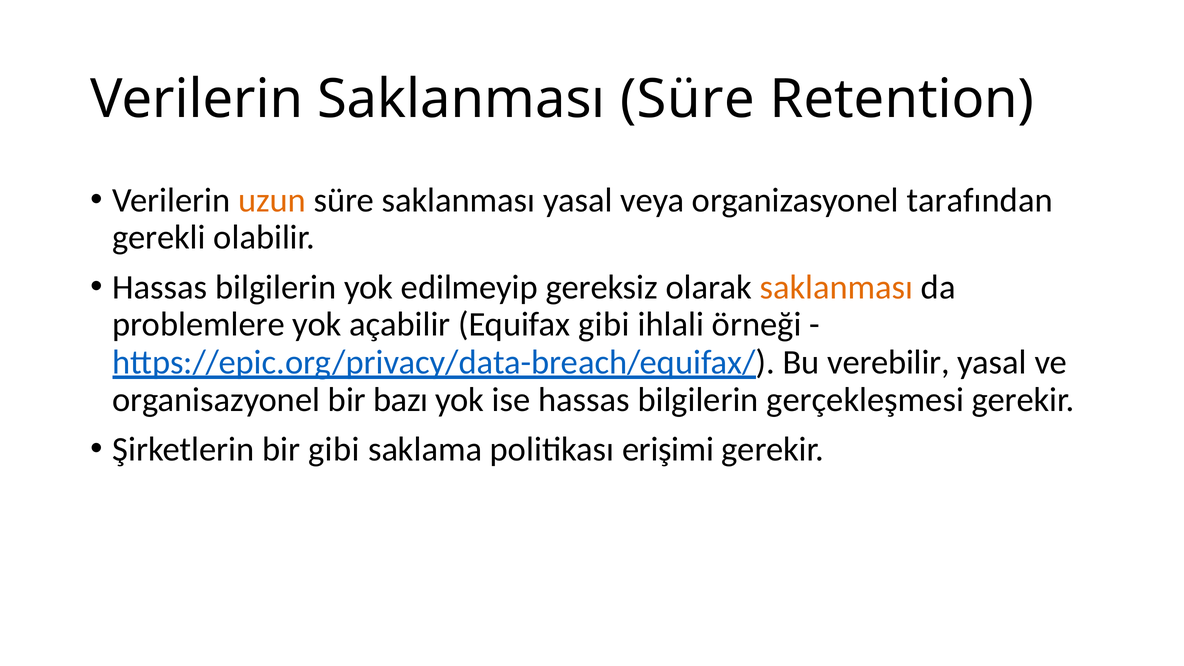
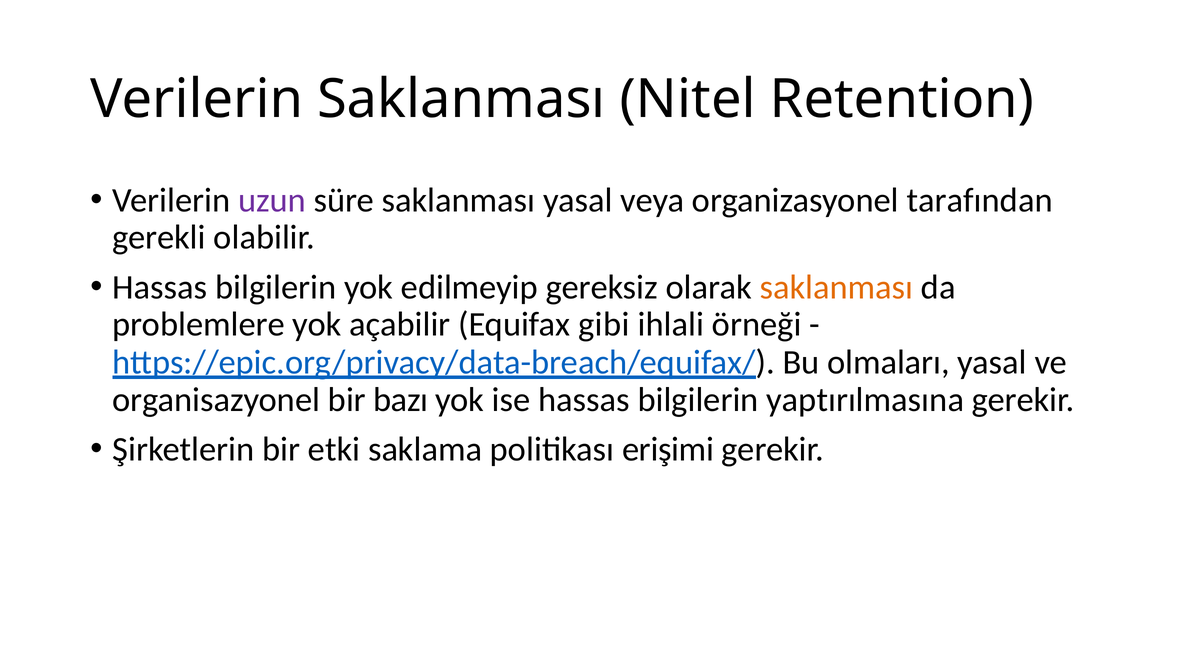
Saklanması Süre: Süre -> Nitel
uzun colour: orange -> purple
verebilir: verebilir -> olmaları
gerçekleşmesi: gerçekleşmesi -> yaptırılmasına
bir gibi: gibi -> etki
